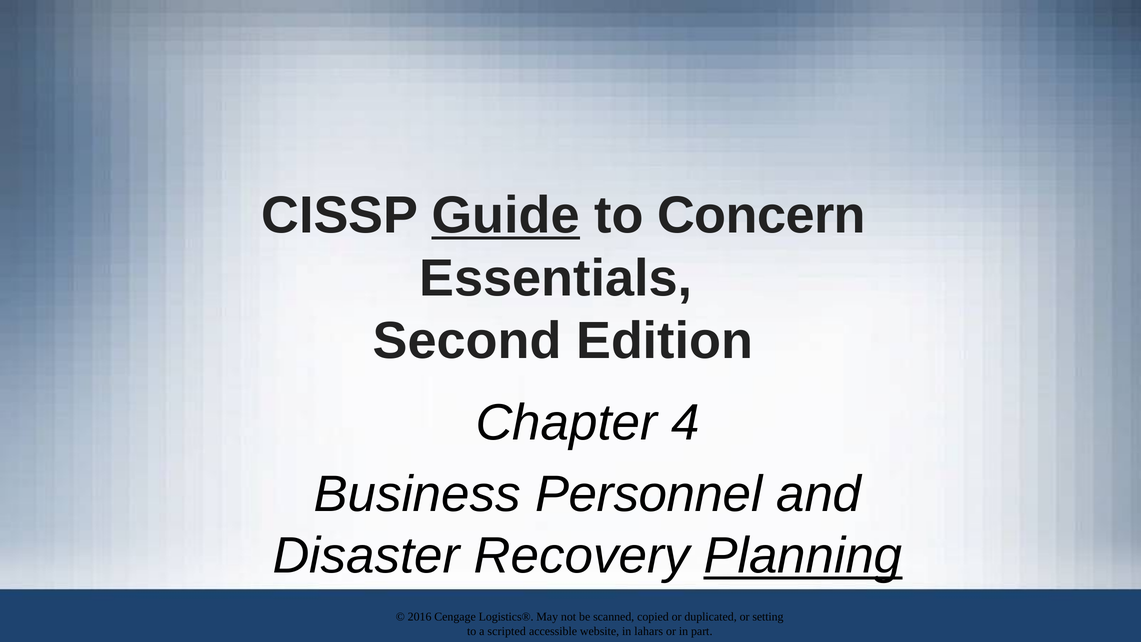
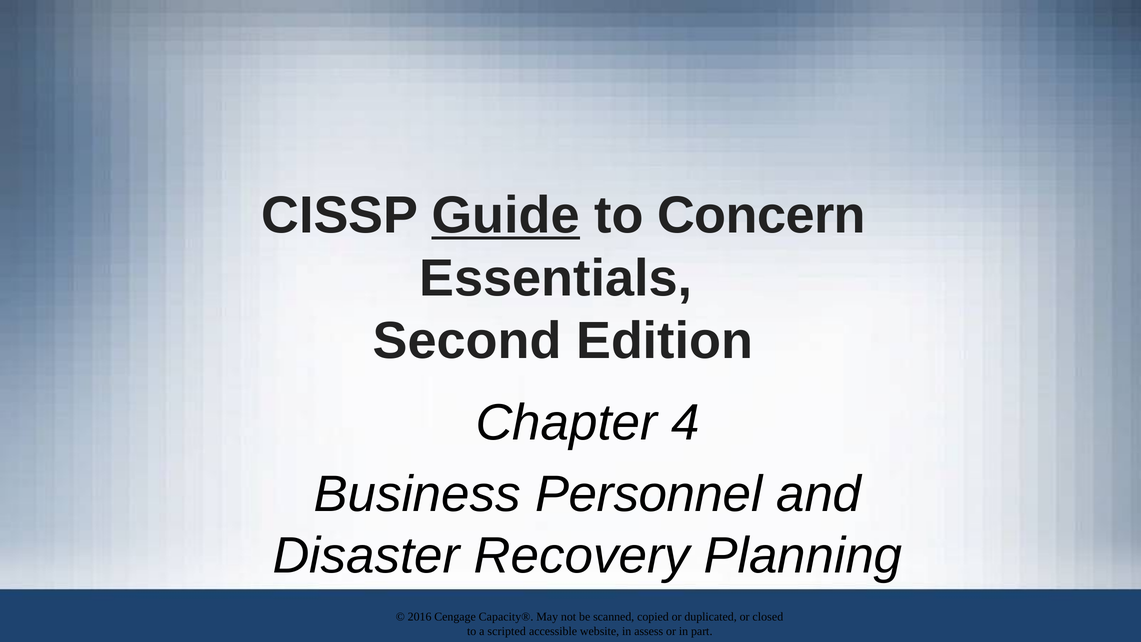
Planning underline: present -> none
Logistics®: Logistics® -> Capacity®
setting: setting -> closed
lahars: lahars -> assess
